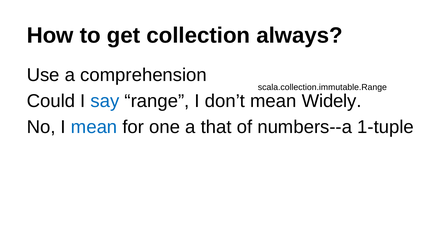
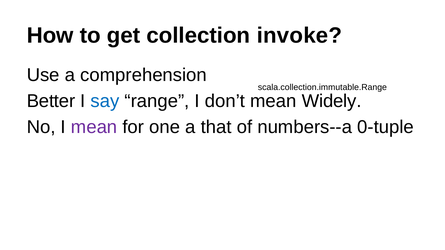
always: always -> invoke
Could: Could -> Better
mean at (94, 127) colour: blue -> purple
1-tuple: 1-tuple -> 0-tuple
